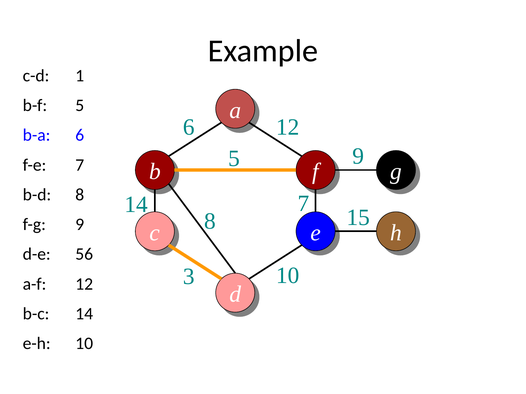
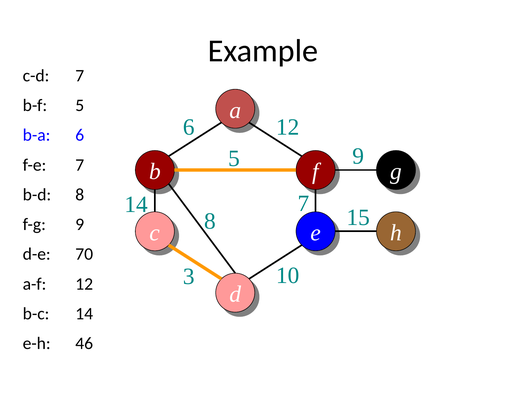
c-d 1: 1 -> 7
56: 56 -> 70
e-h 10: 10 -> 46
